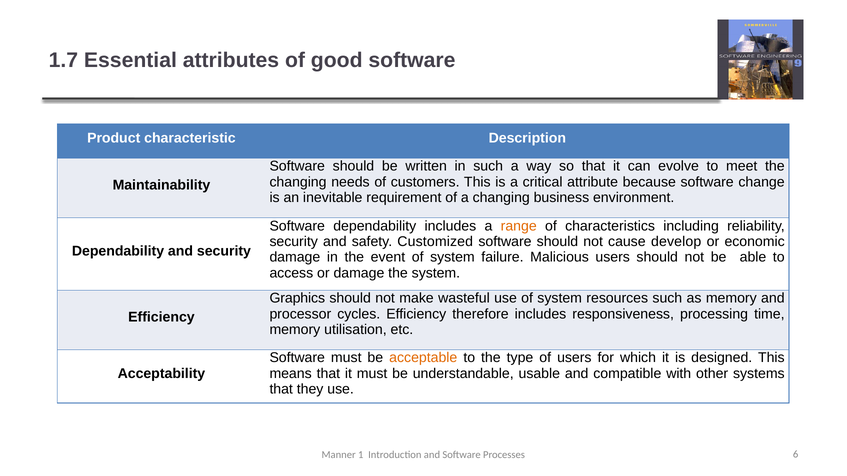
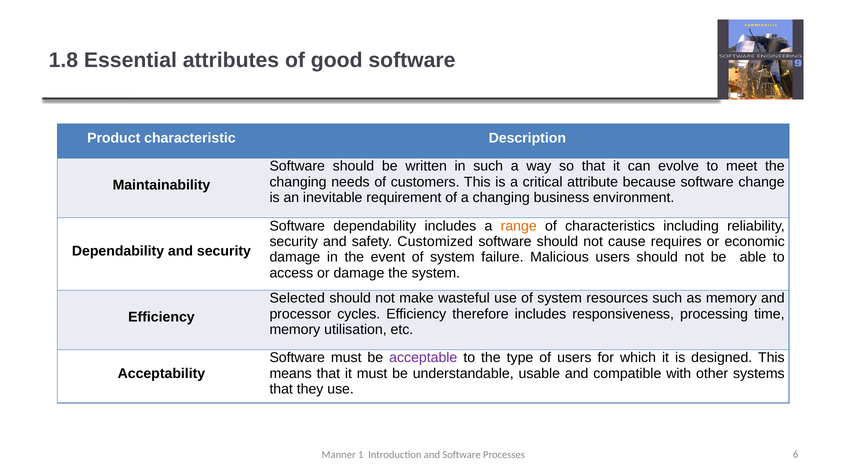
1.7: 1.7 -> 1.8
develop: develop -> requires
Graphics: Graphics -> Selected
acceptable colour: orange -> purple
